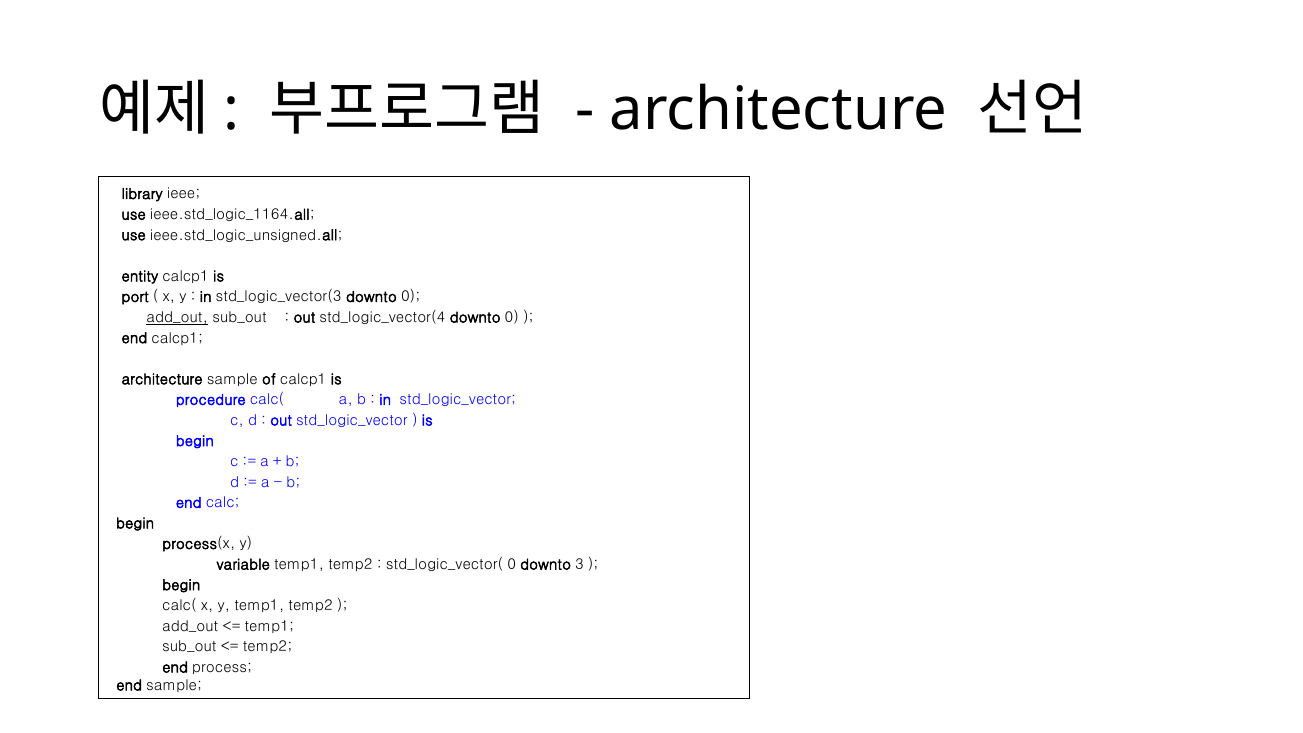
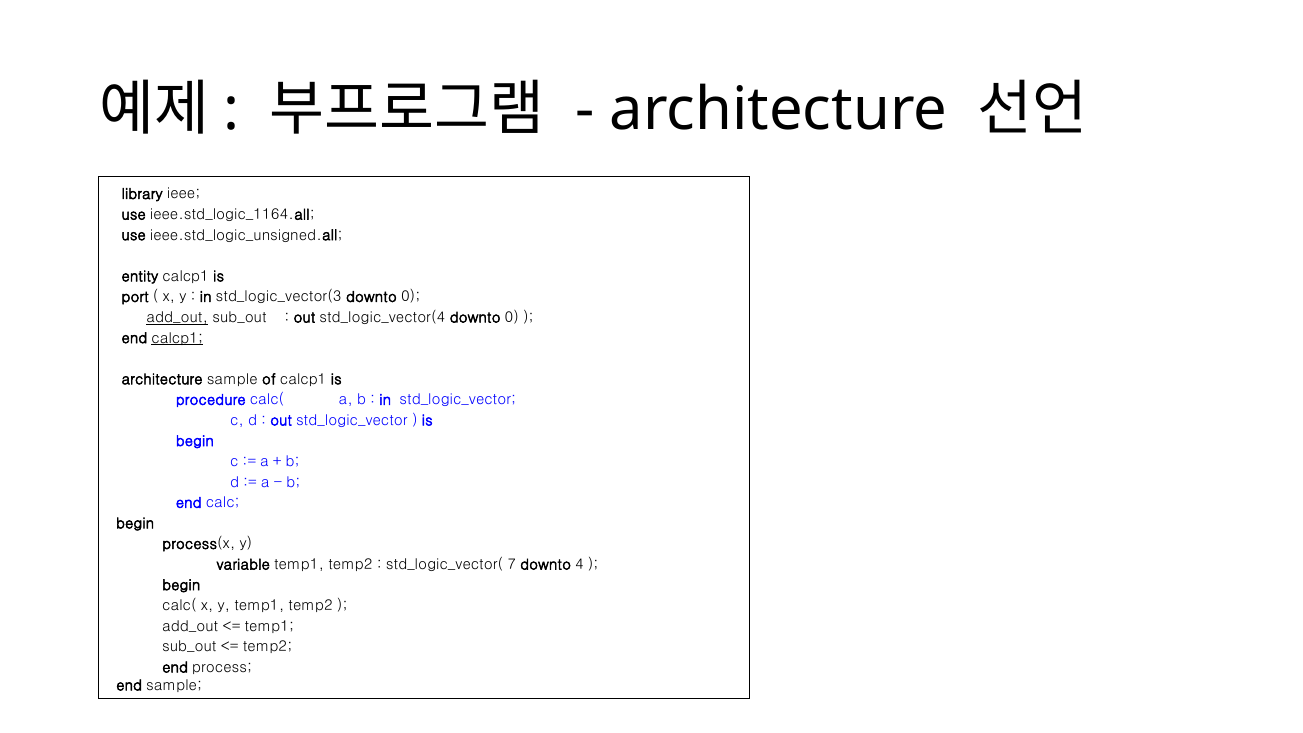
calcp1 at (177, 338) underline: none -> present
std_logic_vector( 0: 0 -> 7
3: 3 -> 4
